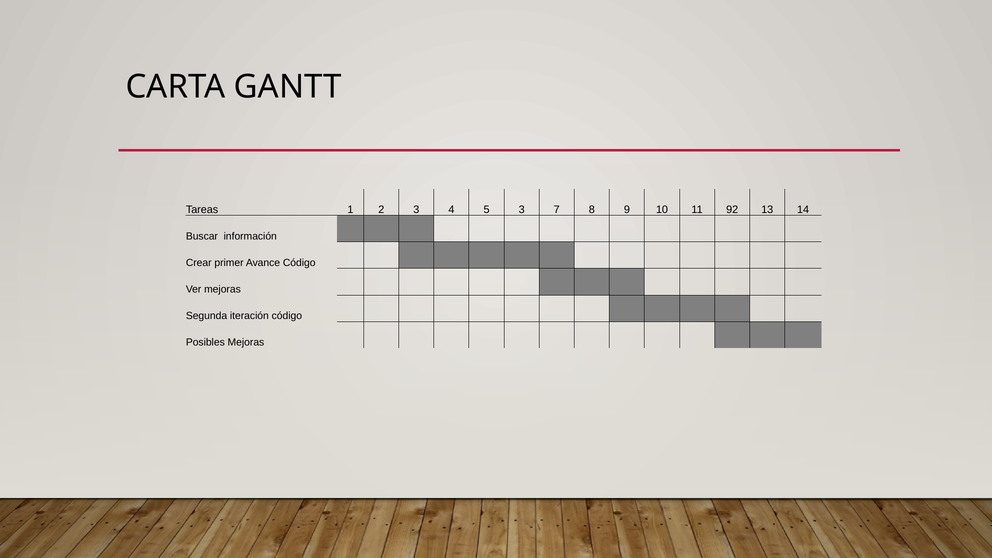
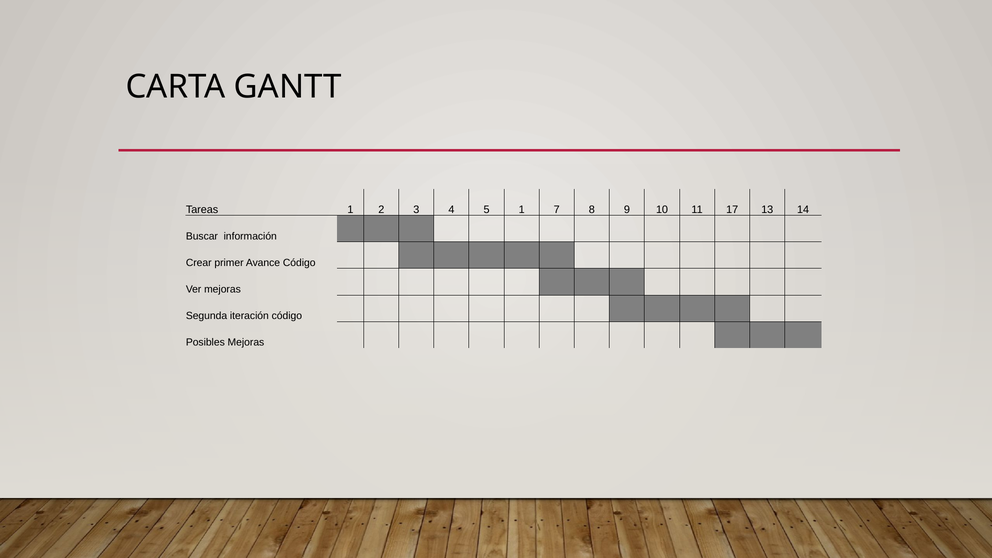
5 3: 3 -> 1
92: 92 -> 17
